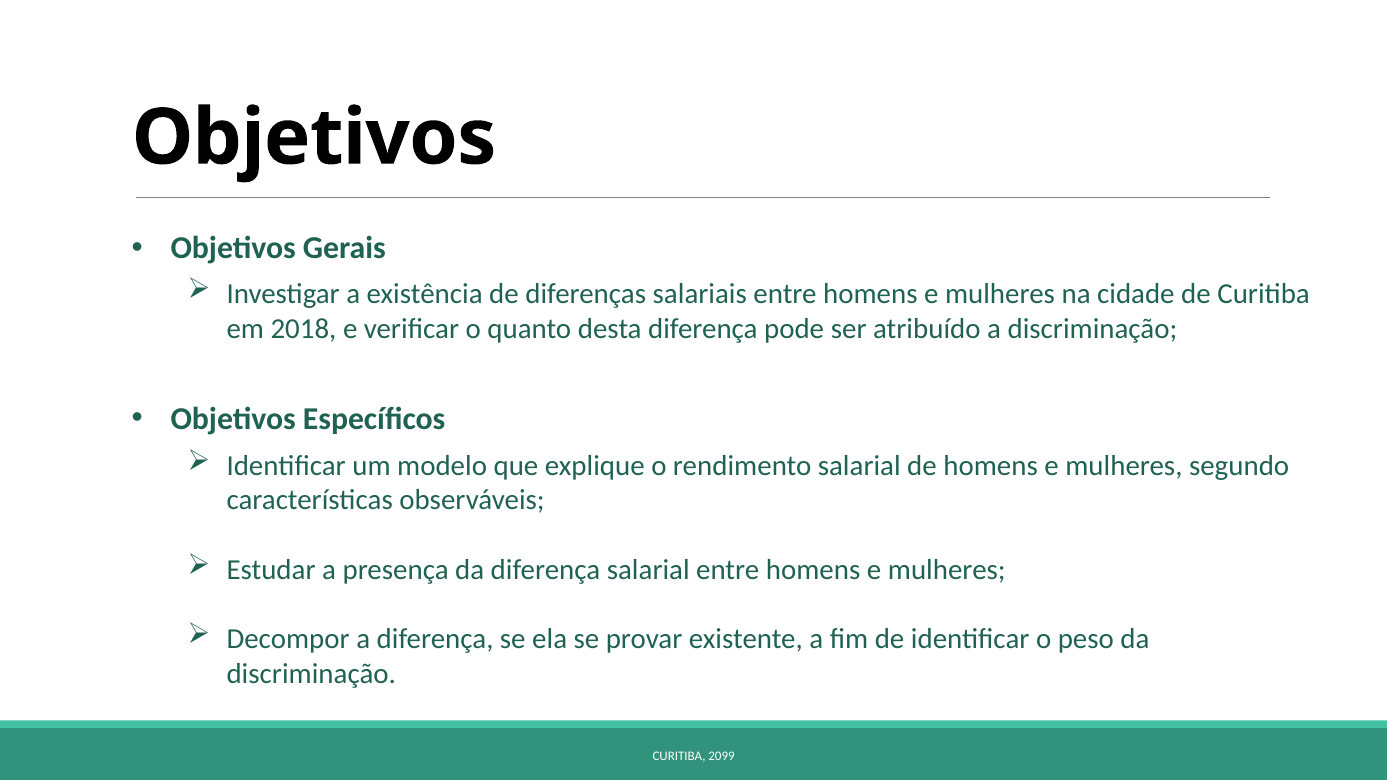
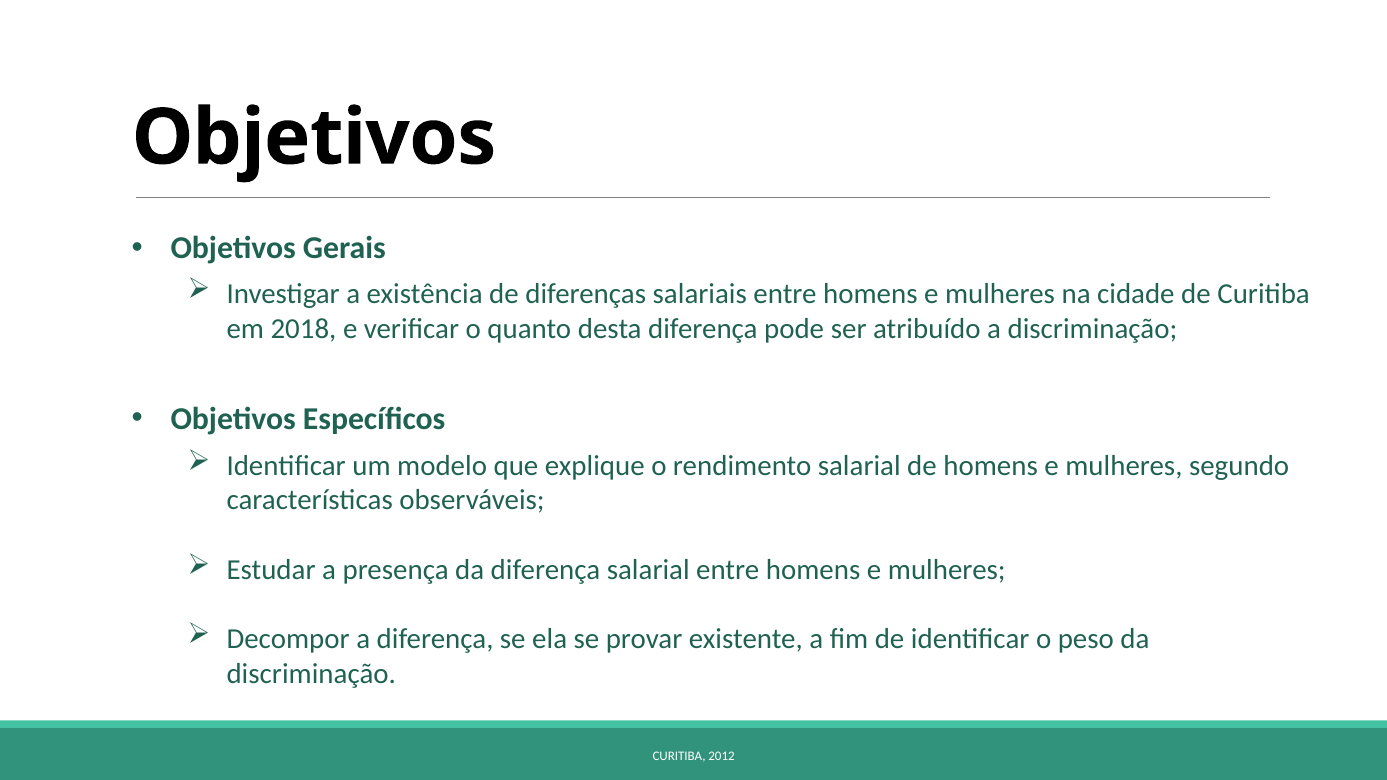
2099: 2099 -> 2012
